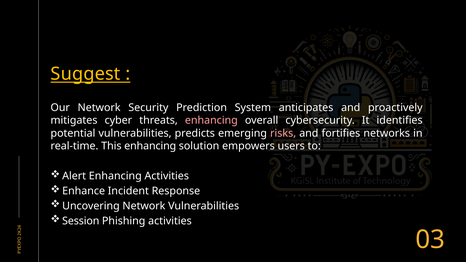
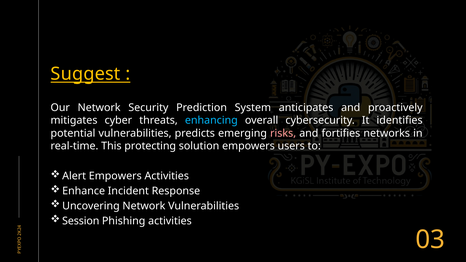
enhancing at (211, 121) colour: pink -> light blue
This enhancing: enhancing -> protecting
Alert Enhancing: Enhancing -> Empowers
